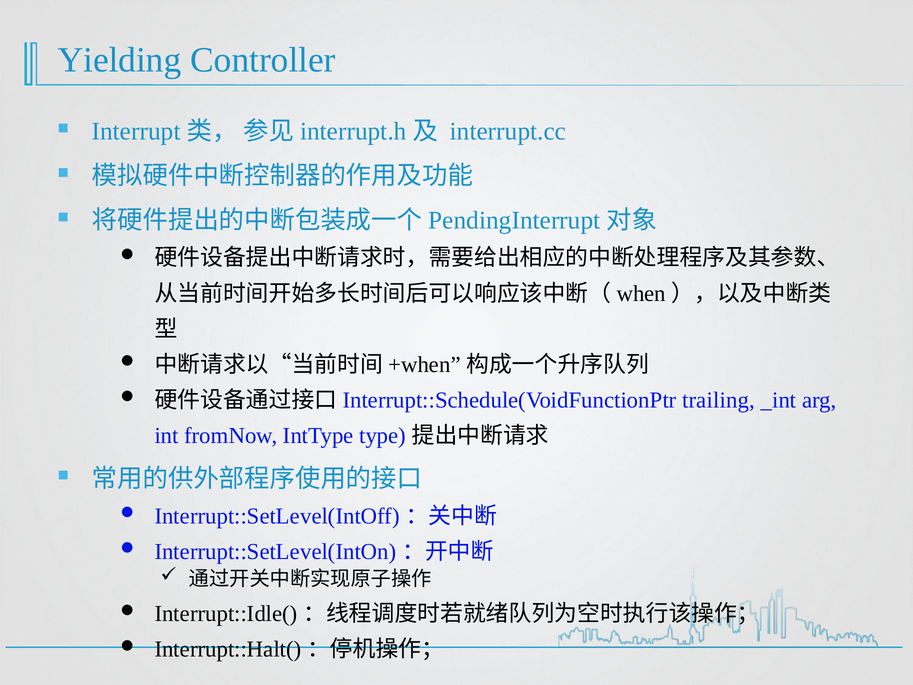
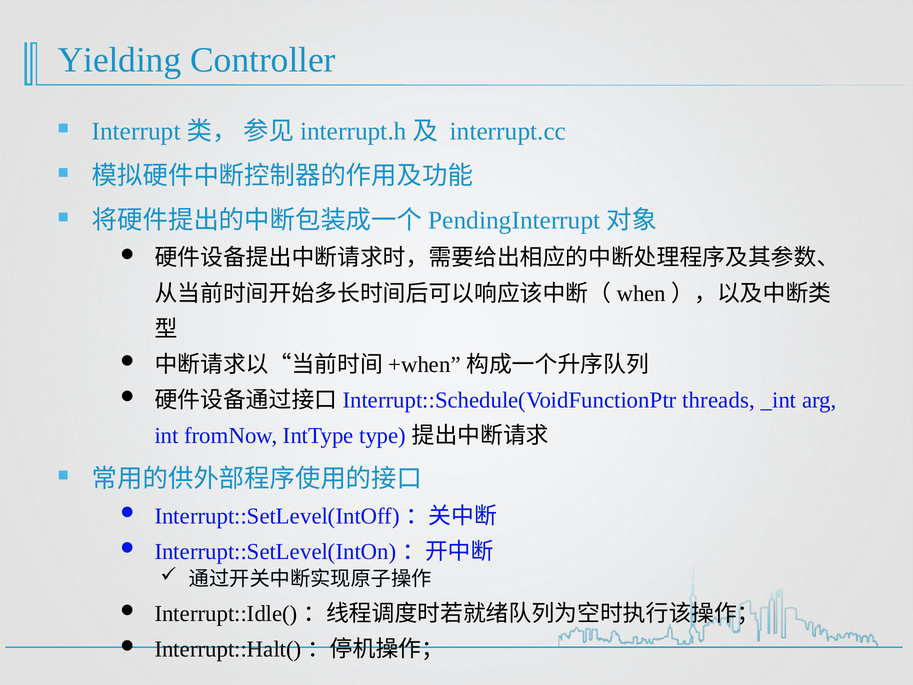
trailing: trailing -> threads
